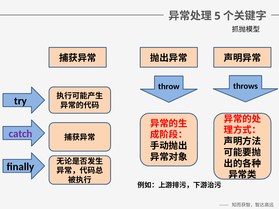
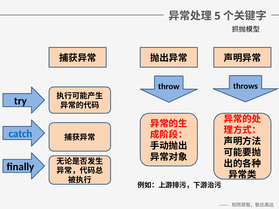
catch colour: purple -> blue
